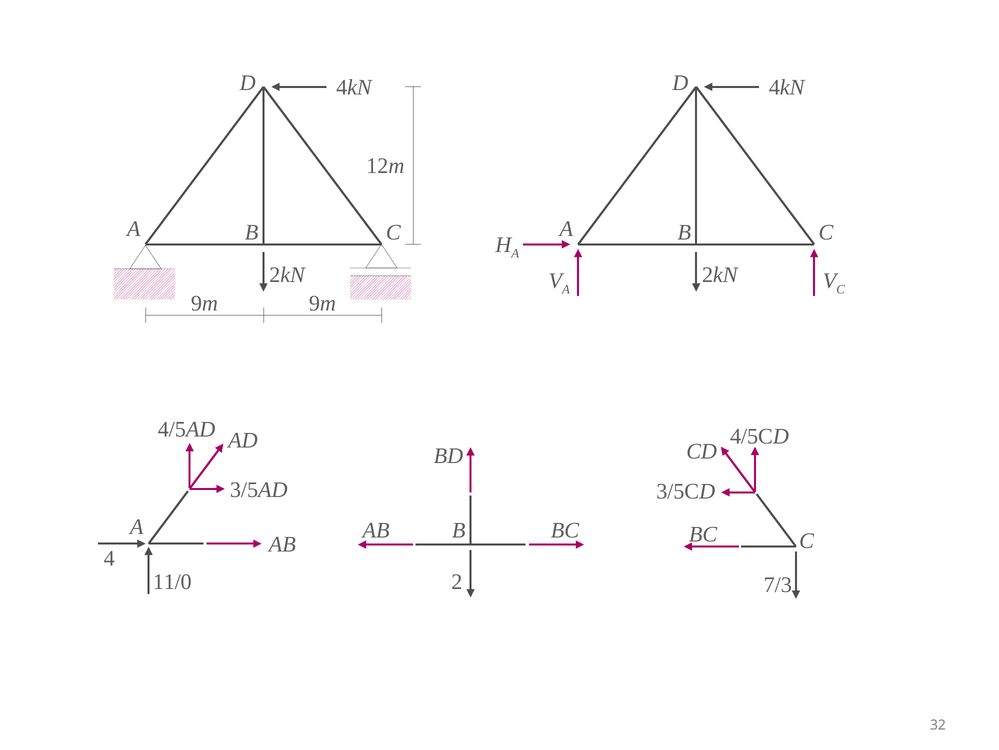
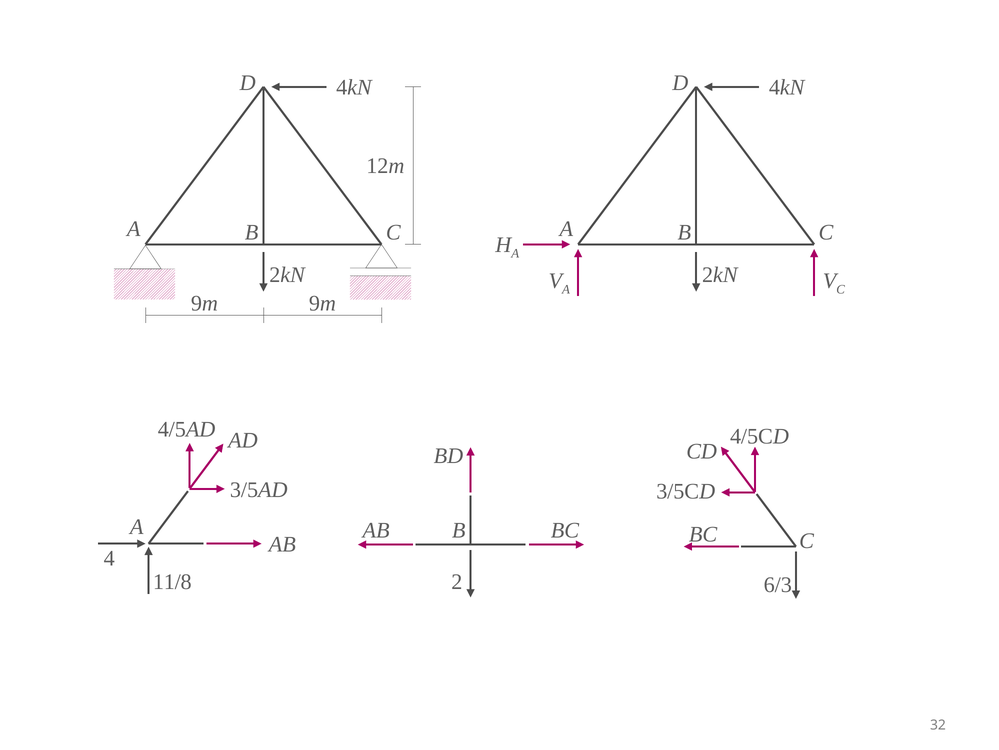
11/0: 11/0 -> 11/8
7/3: 7/3 -> 6/3
